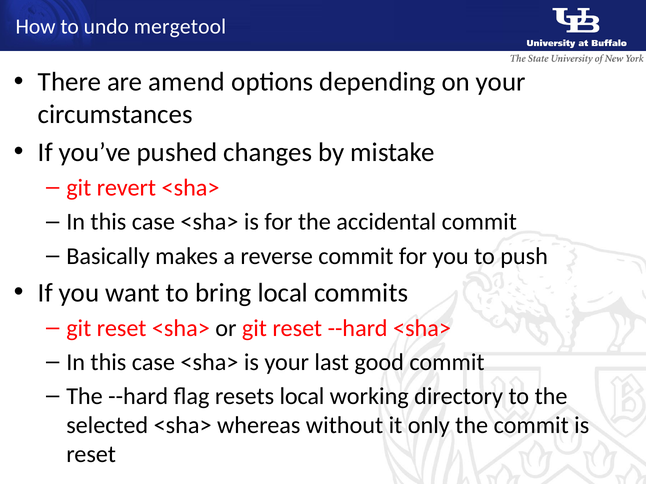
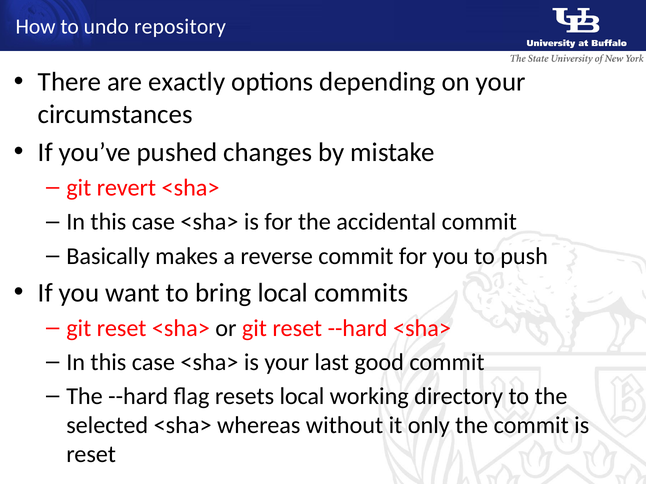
mergetool: mergetool -> repository
amend: amend -> exactly
